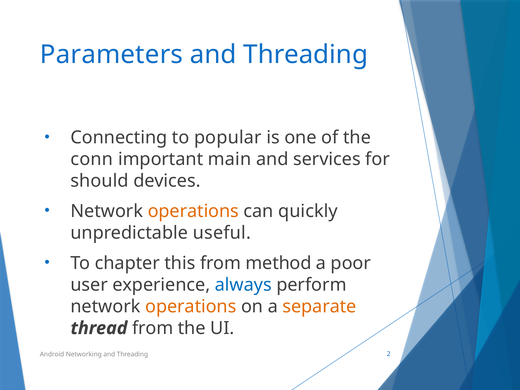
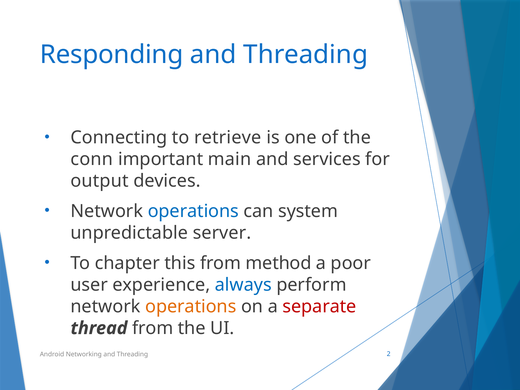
Parameters: Parameters -> Responding
popular: popular -> retrieve
should: should -> output
operations at (193, 211) colour: orange -> blue
quickly: quickly -> system
useful: useful -> server
separate colour: orange -> red
